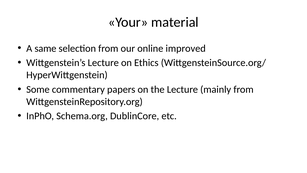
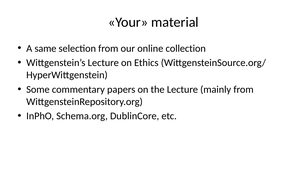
improved: improved -> collection
